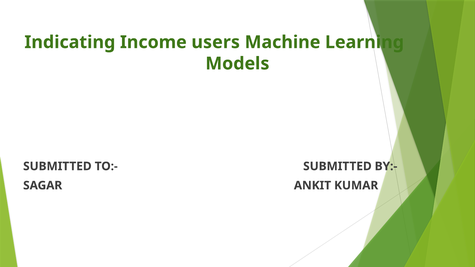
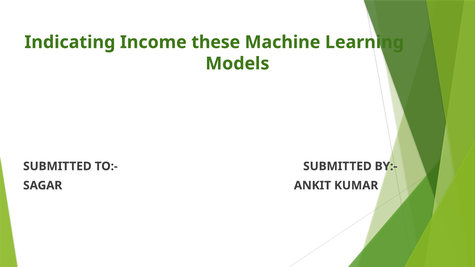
users: users -> these
